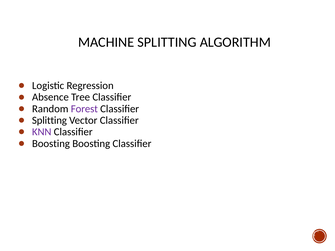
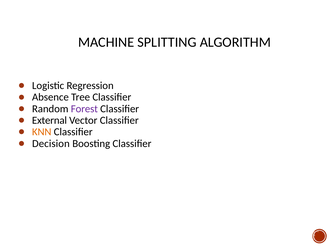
Splitting at (49, 120): Splitting -> External
KNN colour: purple -> orange
Boosting at (51, 144): Boosting -> Decision
